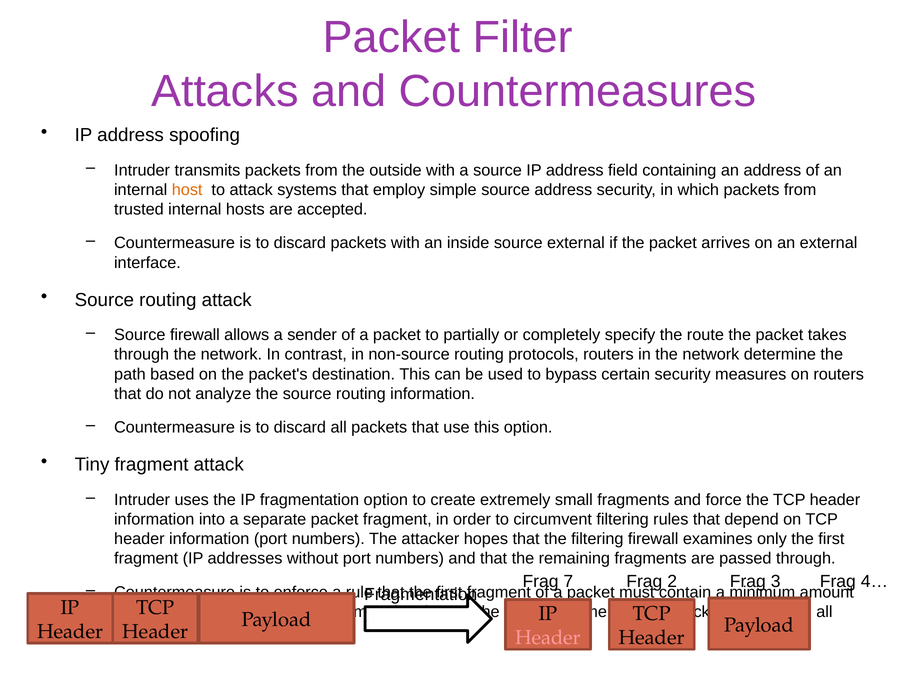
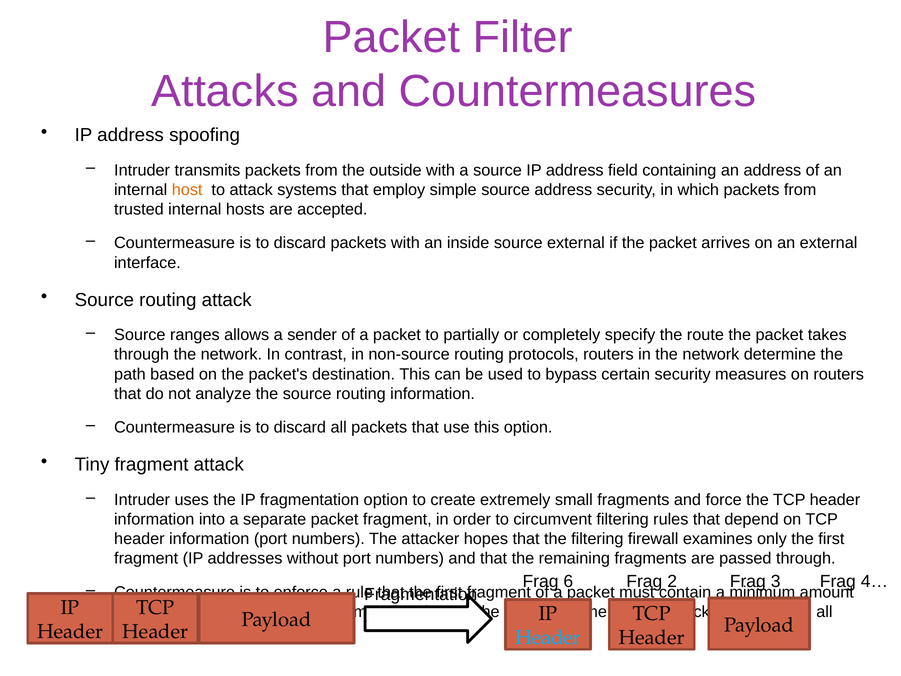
Source firewall: firewall -> ranges
7: 7 -> 6
Header at (548, 638) colour: pink -> light blue
